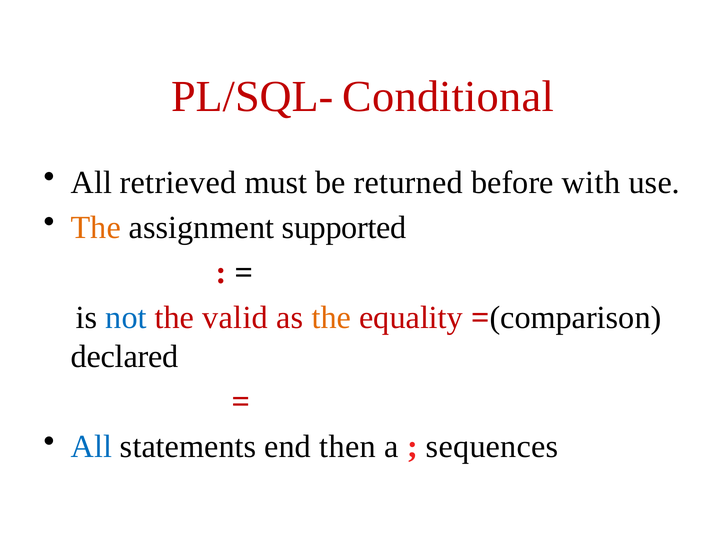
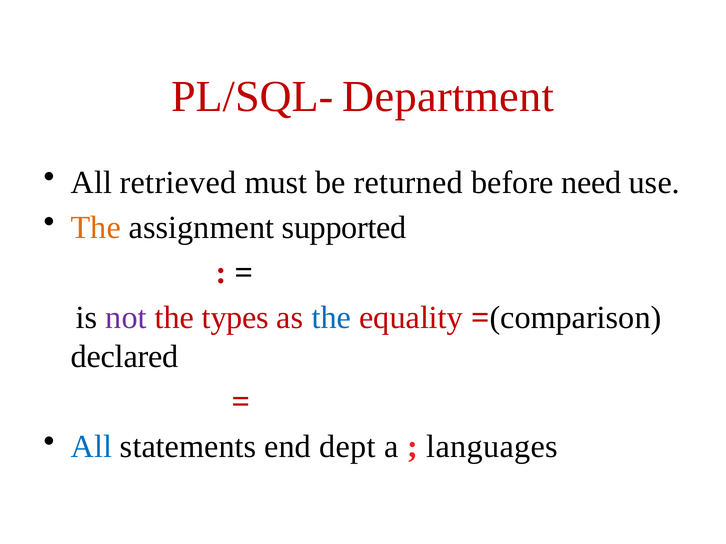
Conditional: Conditional -> Department
with: with -> need
not colour: blue -> purple
valid: valid -> types
the at (331, 318) colour: orange -> blue
then: then -> dept
sequences: sequences -> languages
